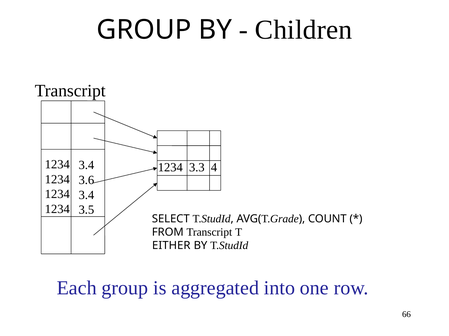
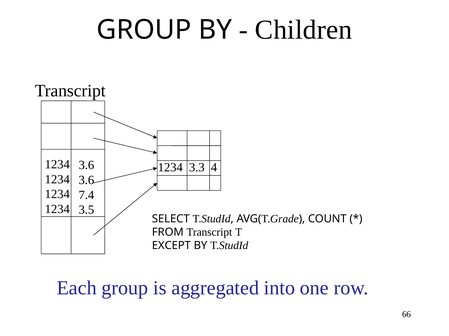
3.4 at (86, 165): 3.4 -> 3.6
3.4 at (86, 195): 3.4 -> 7.4
EITHER: EITHER -> EXCEPT
